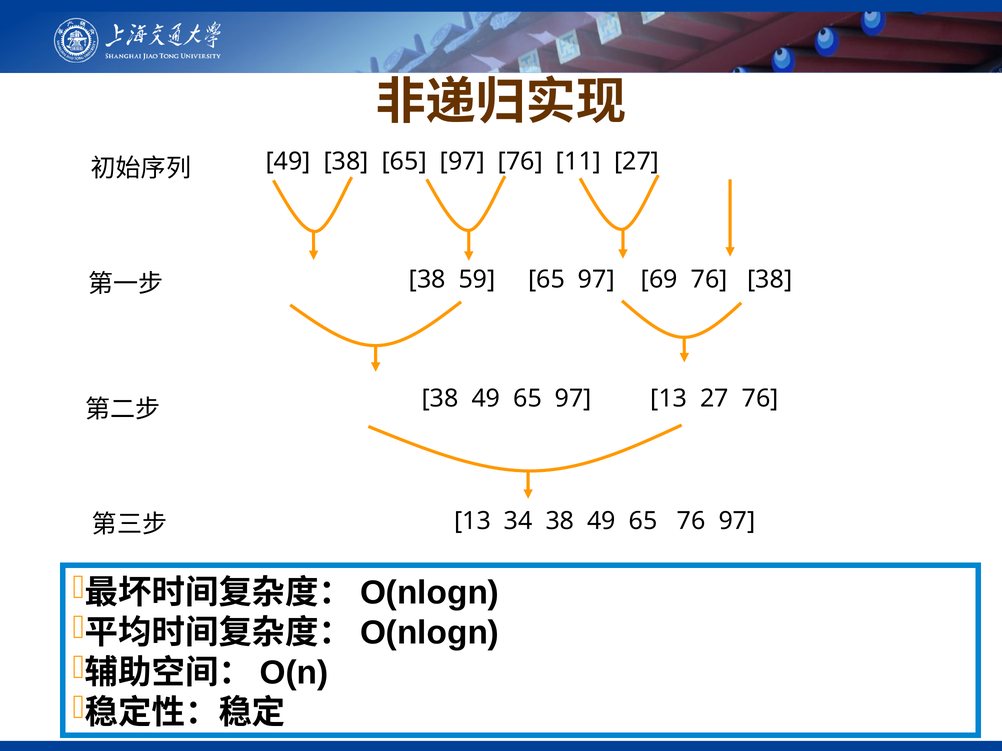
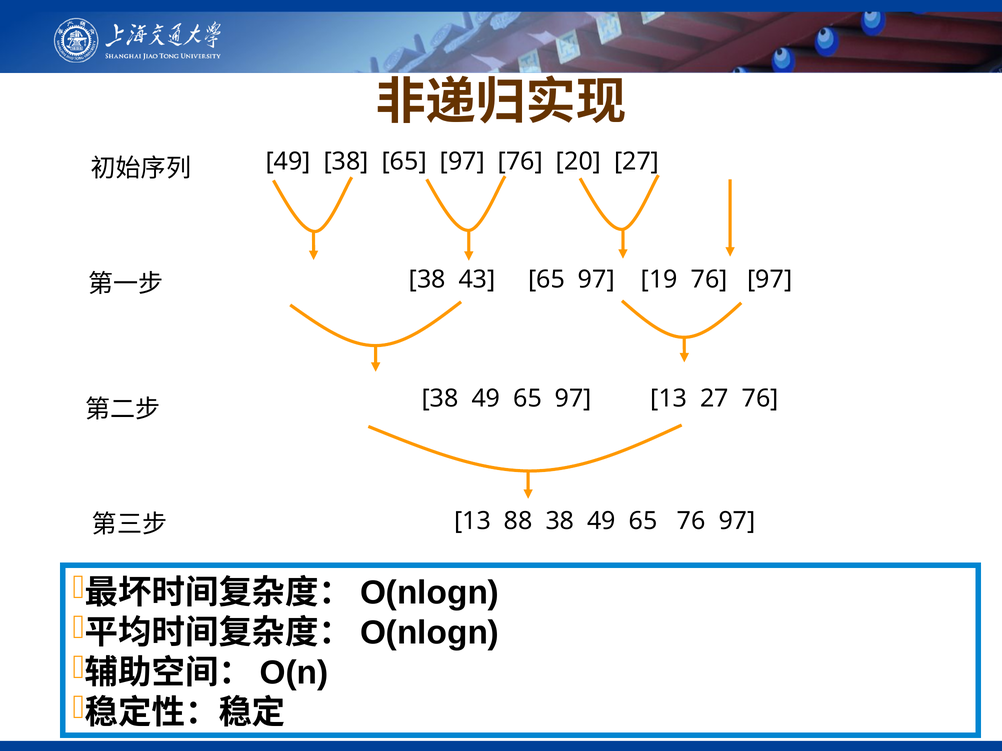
11: 11 -> 20
59: 59 -> 43
69: 69 -> 19
38 at (770, 280): 38 -> 97
34: 34 -> 88
